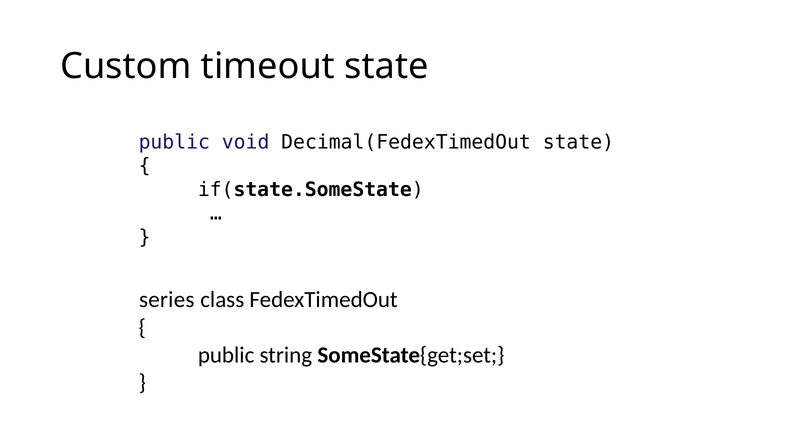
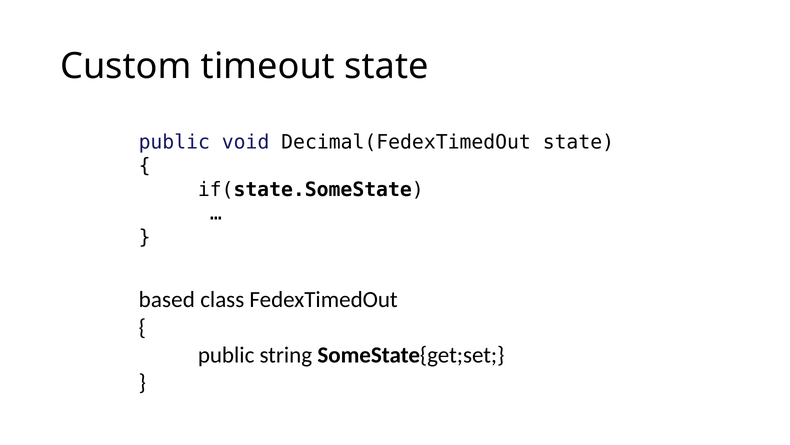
series: series -> based
